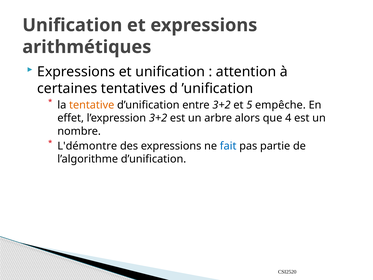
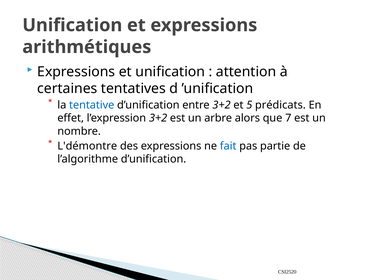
tentative colour: orange -> blue
empêche: empêche -> prédicats
4: 4 -> 7
